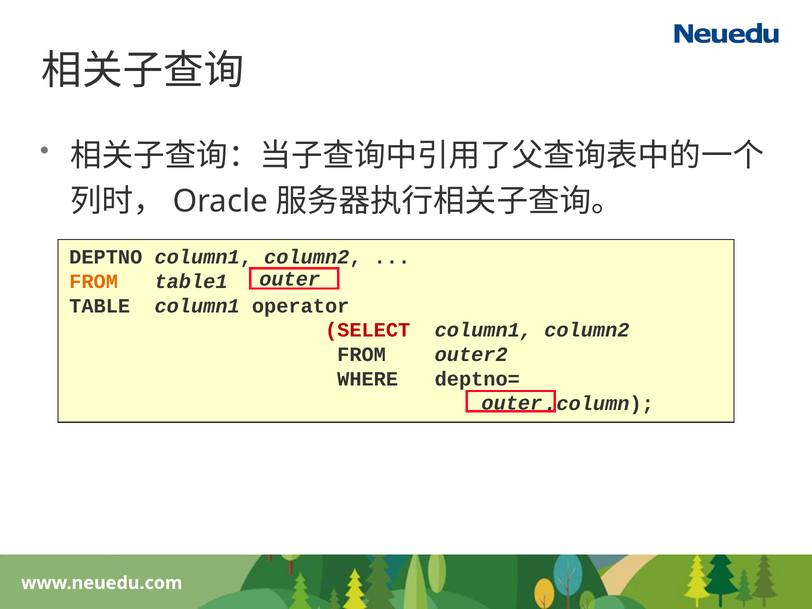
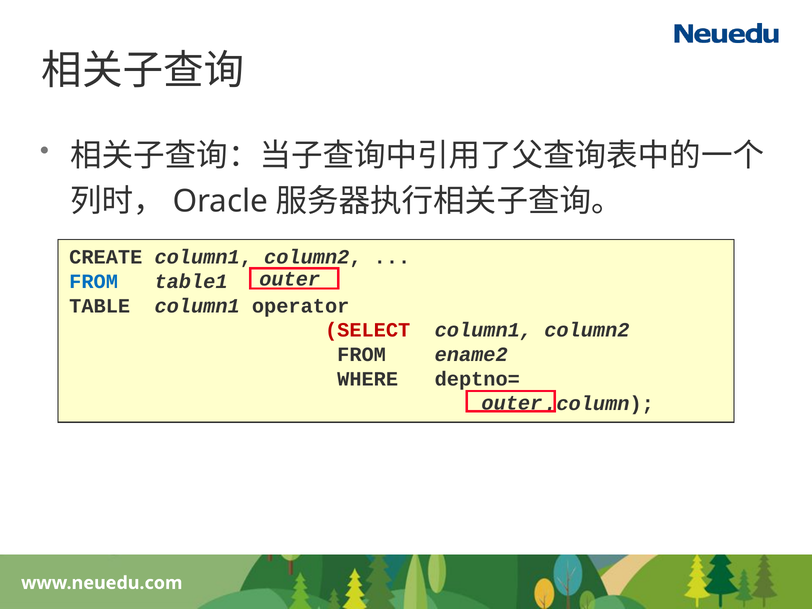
DEPTNO: DEPTNO -> CREATE
FROM at (94, 282) colour: orange -> blue
outer2: outer2 -> ename2
